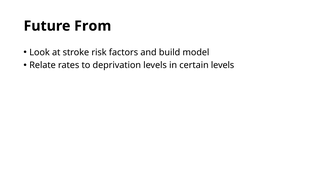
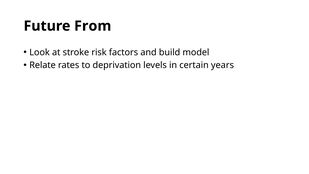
certain levels: levels -> years
